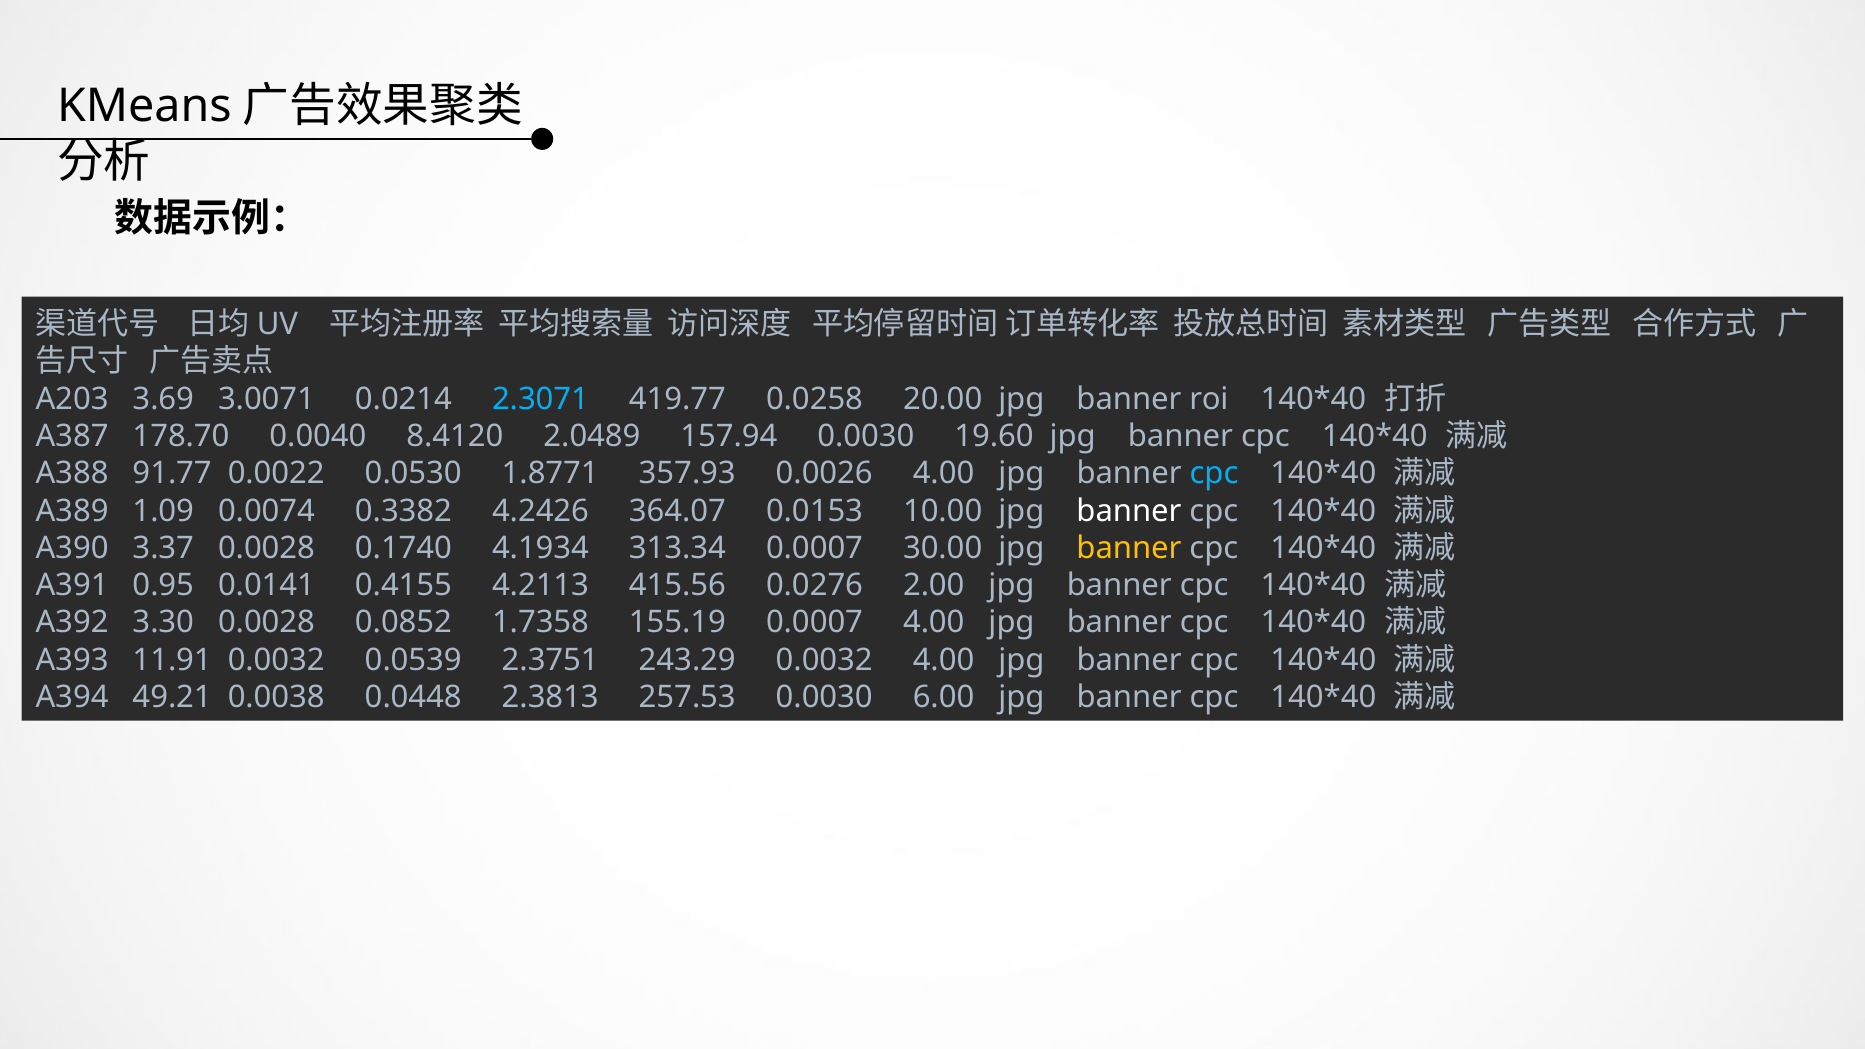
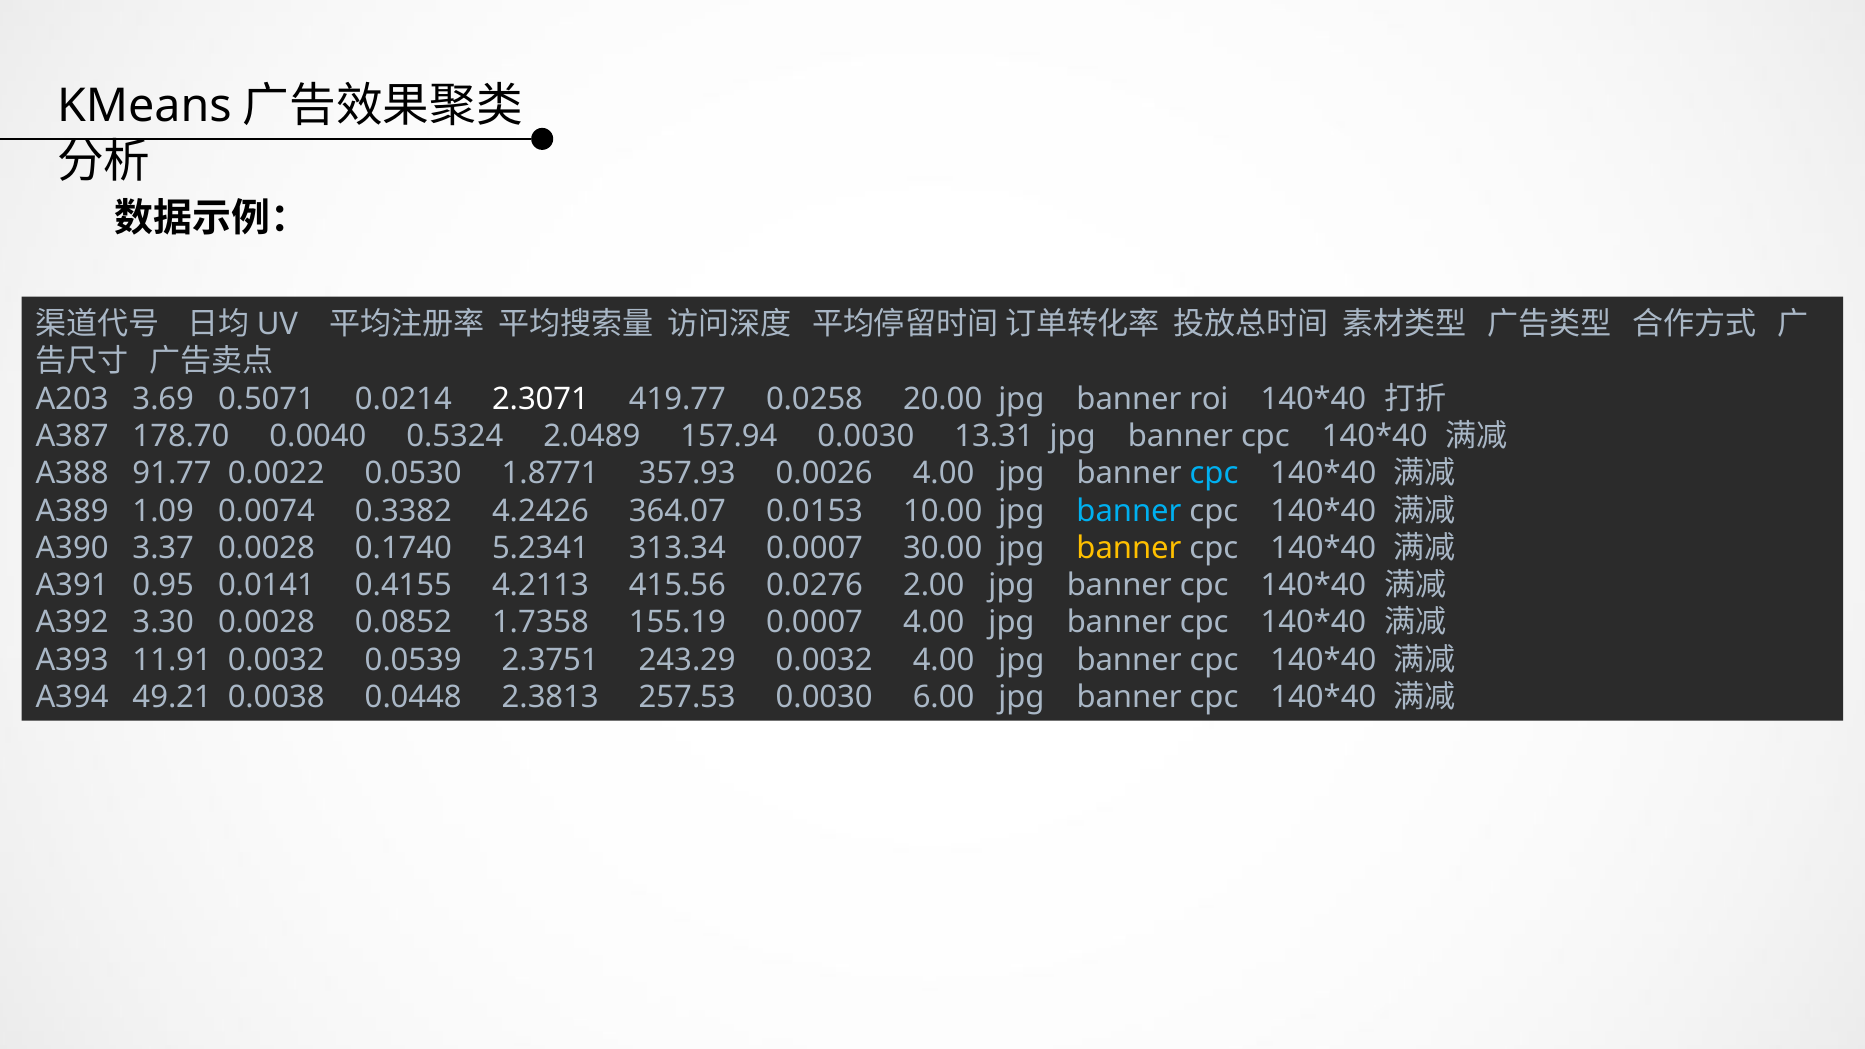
3.0071: 3.0071 -> 0.5071
2.3071 colour: light blue -> white
8.4120: 8.4120 -> 0.5324
19.60: 19.60 -> 13.31
banner at (1129, 511) colour: white -> light blue
4.1934: 4.1934 -> 5.2341
